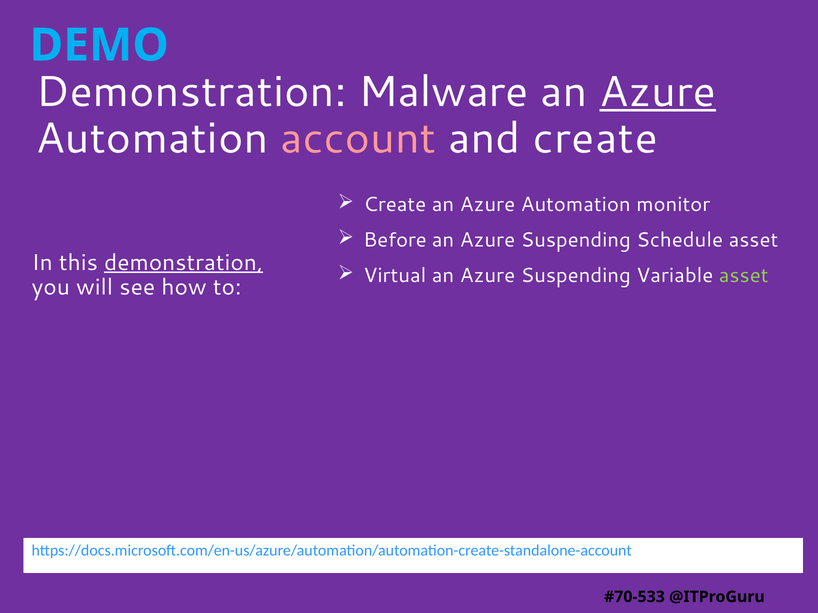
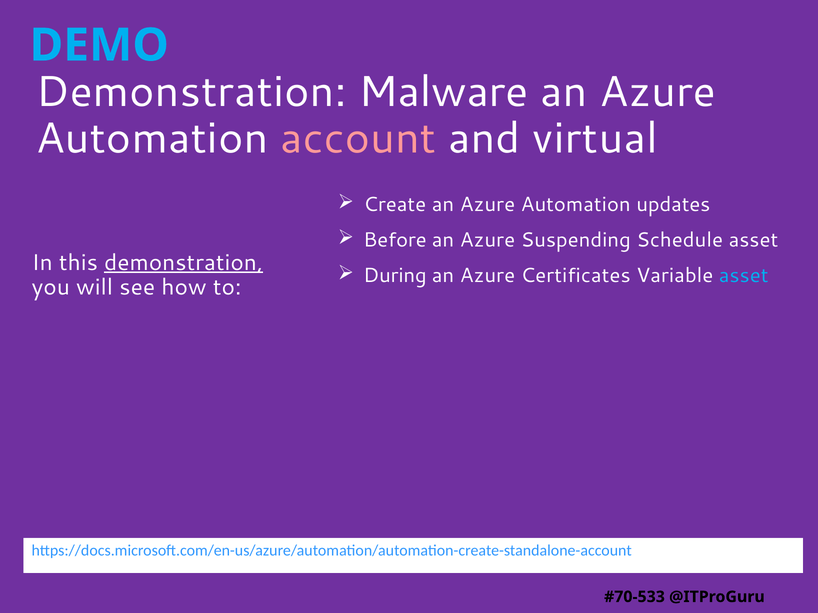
Azure at (658, 92) underline: present -> none
and create: create -> virtual
monitor: monitor -> updates
Virtual: Virtual -> During
Suspending at (576, 276): Suspending -> Certificates
asset at (744, 276) colour: light green -> light blue
